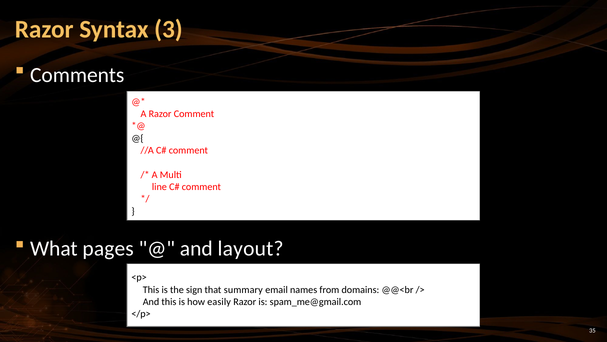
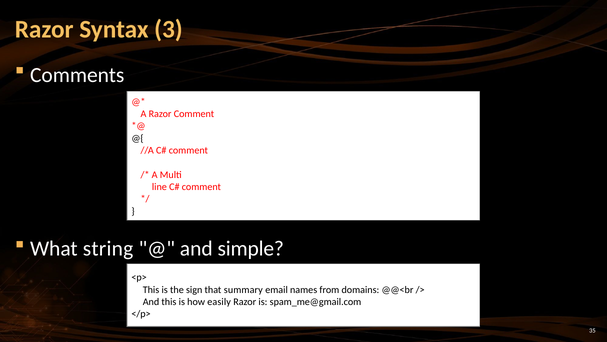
pages: pages -> string
layout: layout -> simple
